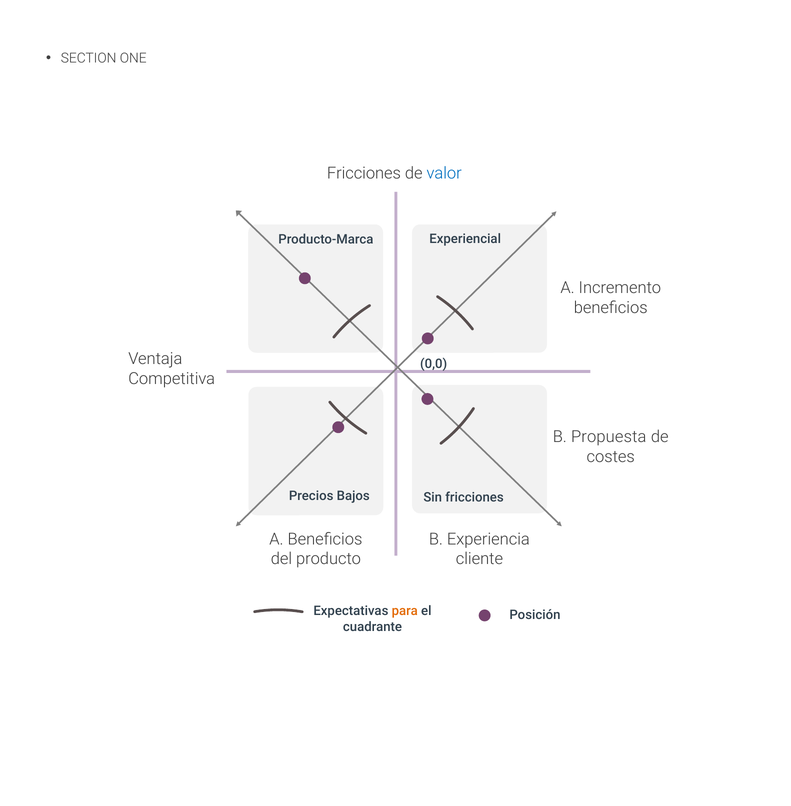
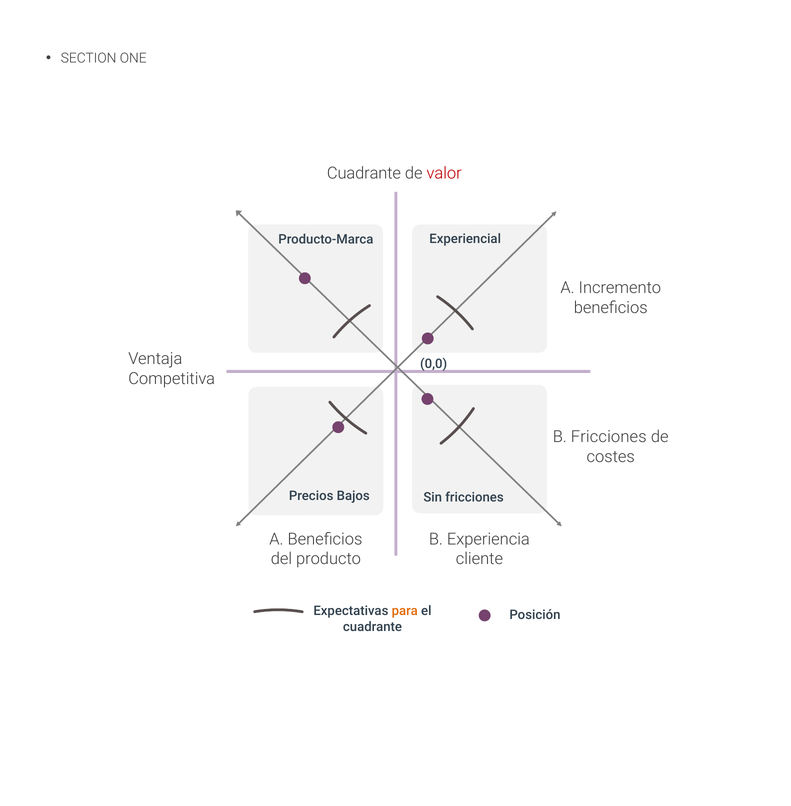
Fricciones at (364, 173): Fricciones -> Cuadrante
valor colour: blue -> red
Propuesta at (609, 437): Propuesta -> Fricciones
